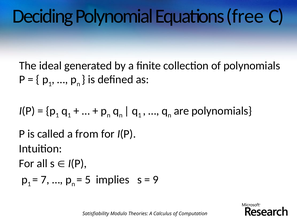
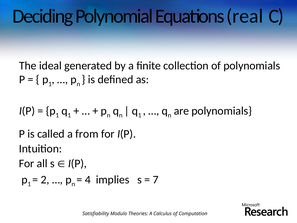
free: free -> real
7: 7 -> 2
5: 5 -> 4
9: 9 -> 7
